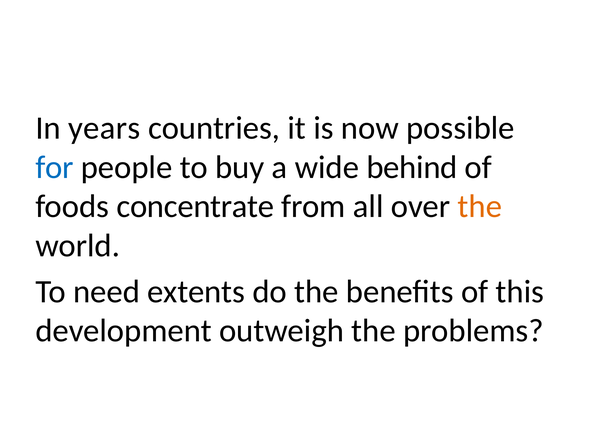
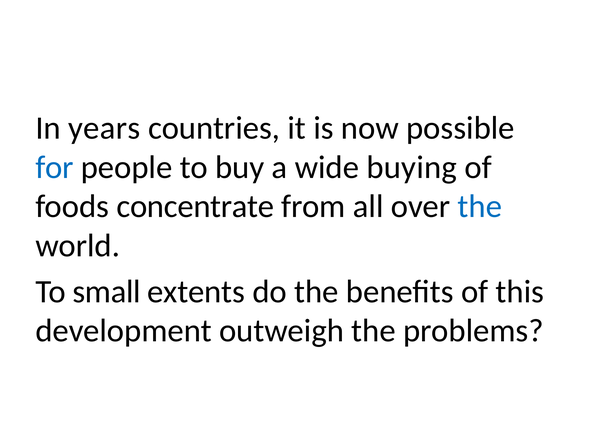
behind: behind -> buying
the at (480, 207) colour: orange -> blue
need: need -> small
